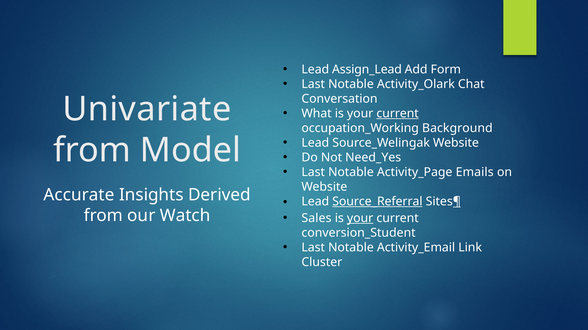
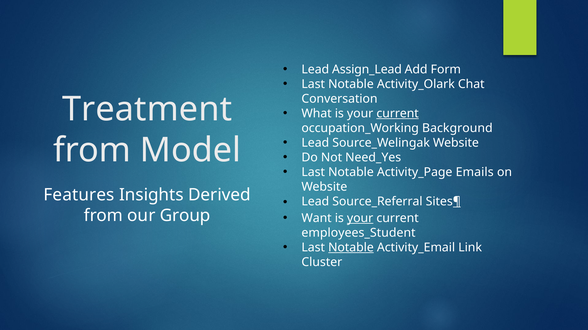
Univariate: Univariate -> Treatment
Accurate: Accurate -> Features
Source_Referral underline: present -> none
Watch: Watch -> Group
Sales: Sales -> Want
conversion_Student: conversion_Student -> employees_Student
Notable at (351, 248) underline: none -> present
